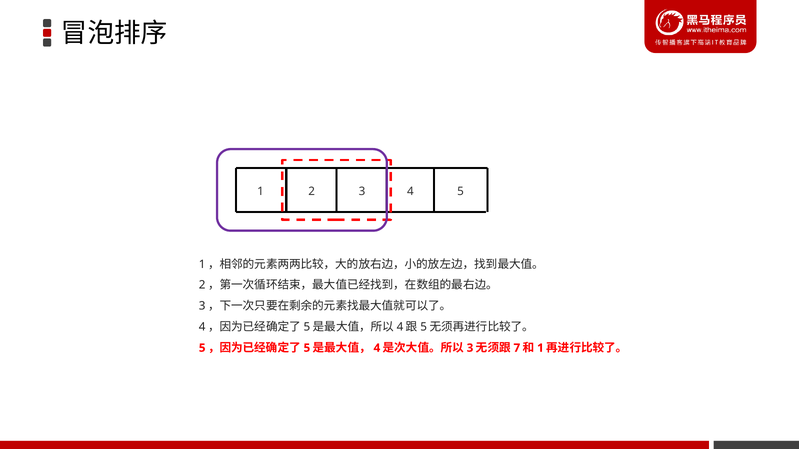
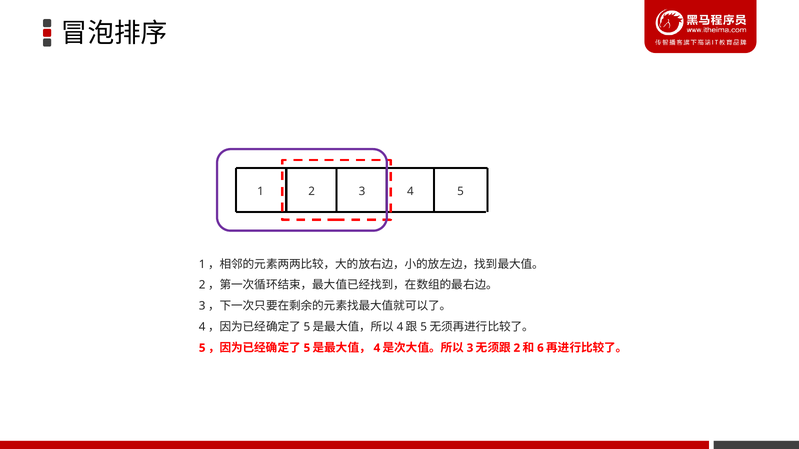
7 at (517, 348): 7 -> 2
1 at (540, 348): 1 -> 6
